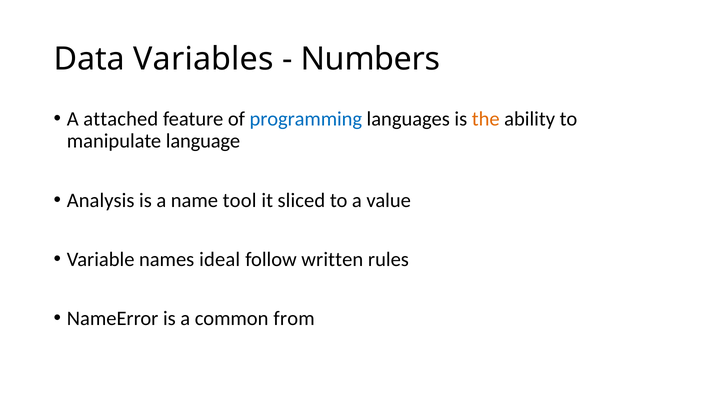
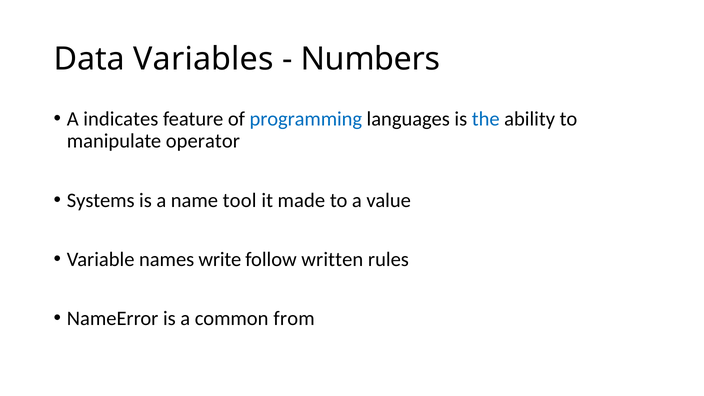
attached: attached -> indicates
the colour: orange -> blue
language: language -> operator
Analysis: Analysis -> Systems
sliced: sliced -> made
ideal: ideal -> write
